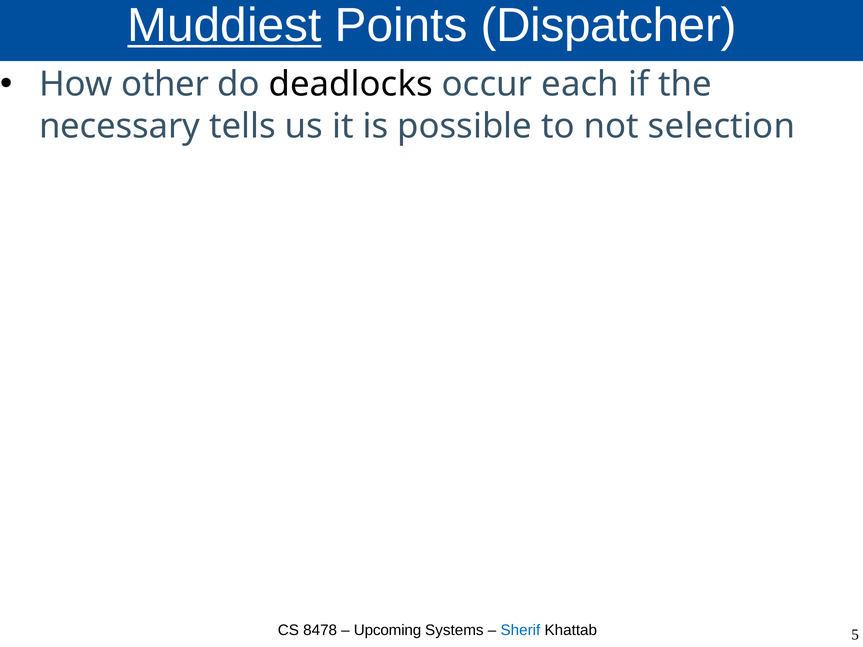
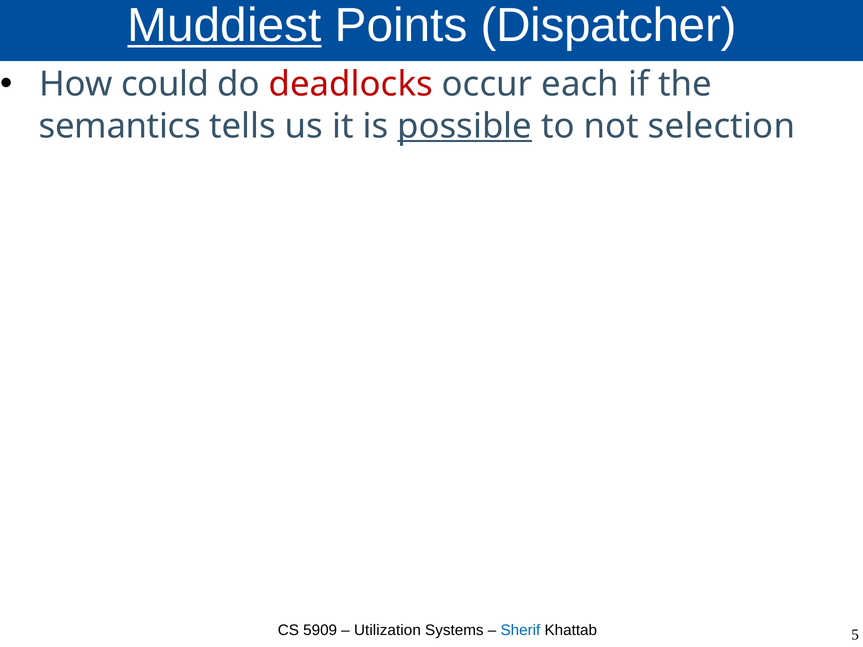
other: other -> could
deadlocks colour: black -> red
necessary: necessary -> semantics
possible underline: none -> present
8478: 8478 -> 5909
Upcoming: Upcoming -> Utilization
